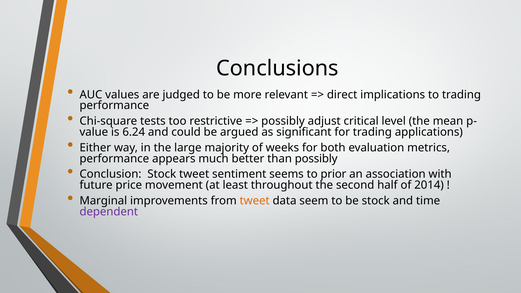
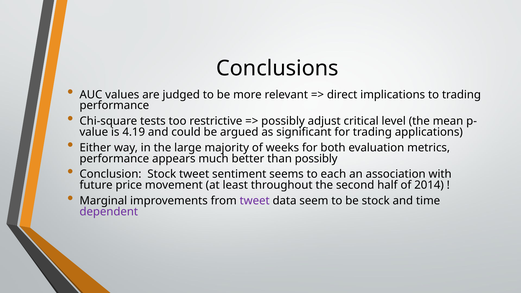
6.24: 6.24 -> 4.19
prior: prior -> each
tweet at (255, 201) colour: orange -> purple
